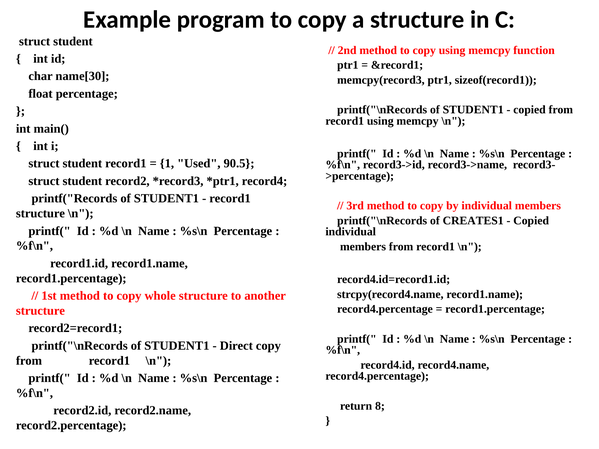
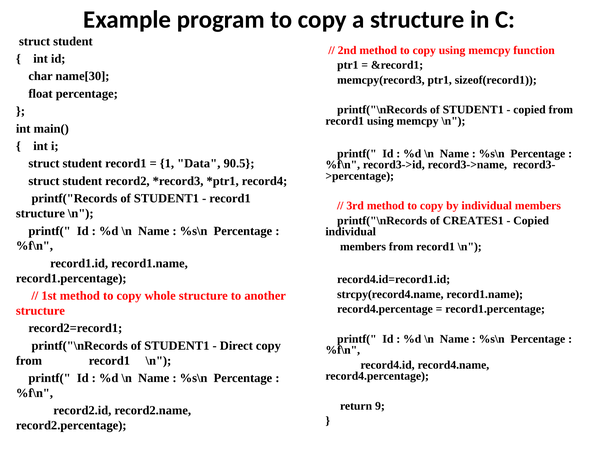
Used: Used -> Data
8: 8 -> 9
